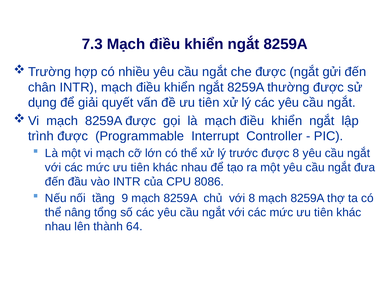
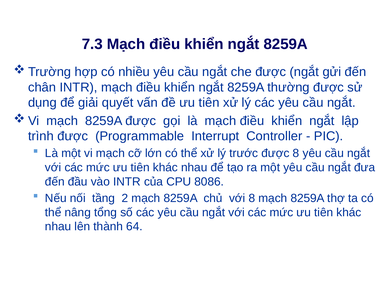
9: 9 -> 2
